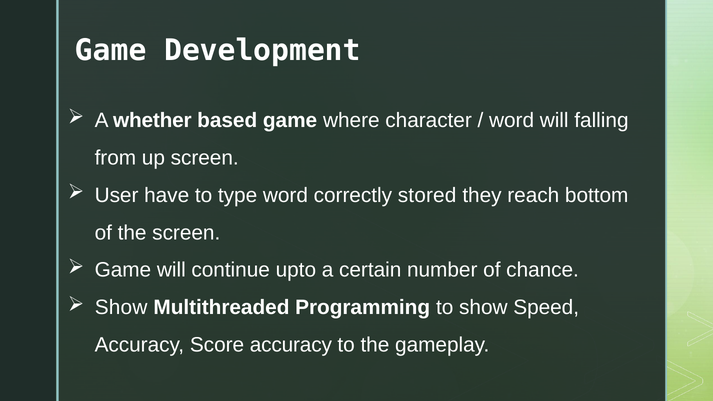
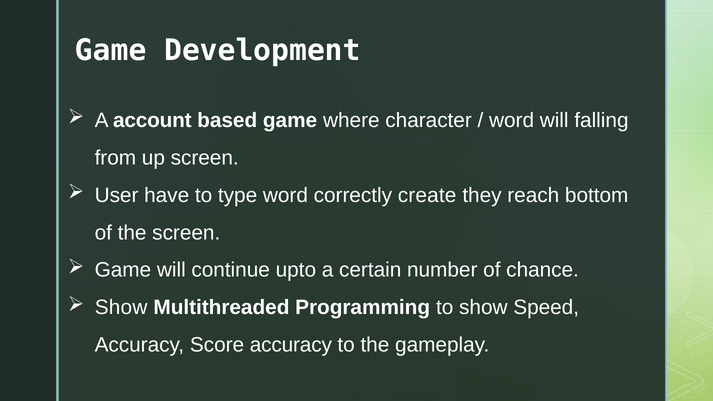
whether: whether -> account
stored: stored -> create
